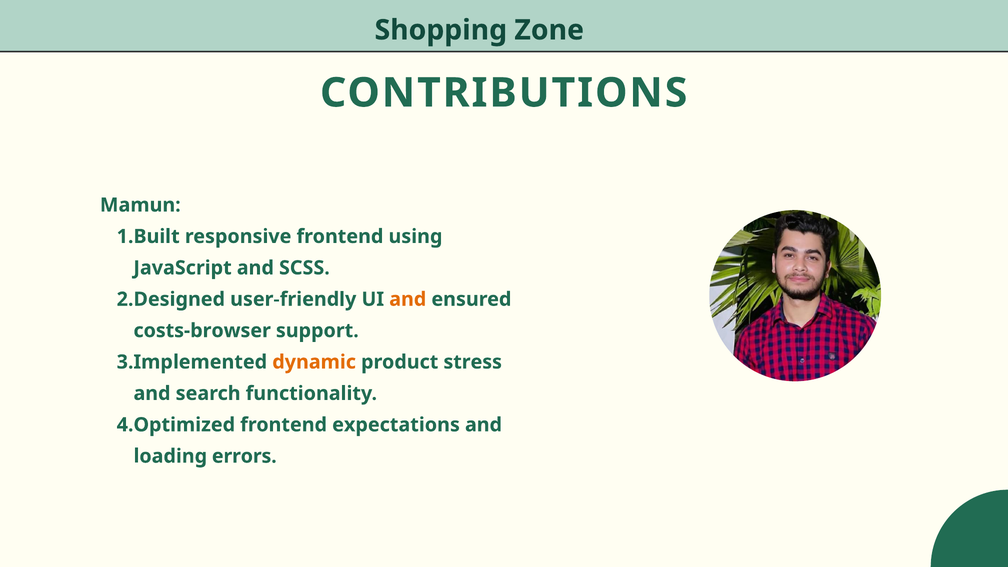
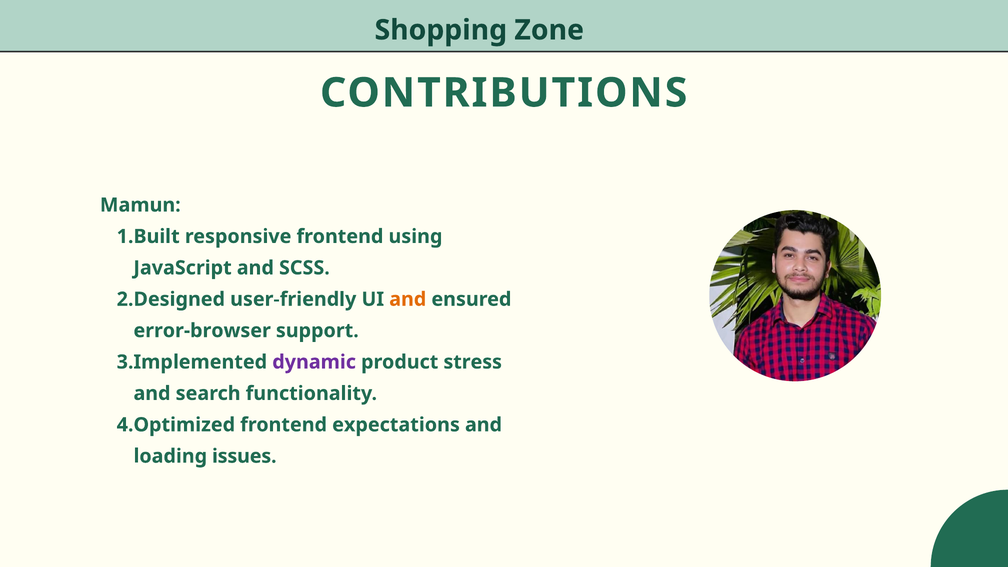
costs-browser: costs-browser -> error-browser
dynamic colour: orange -> purple
errors: errors -> issues
